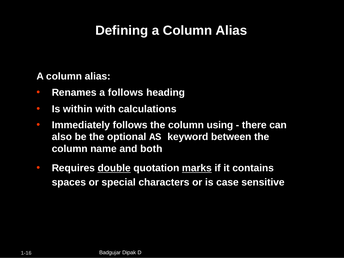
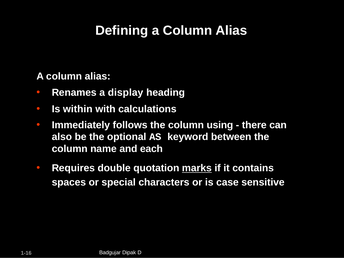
a follows: follows -> display
both: both -> each
double underline: present -> none
